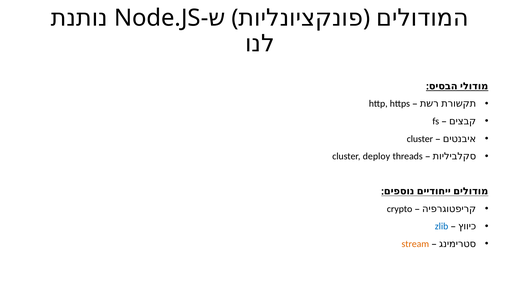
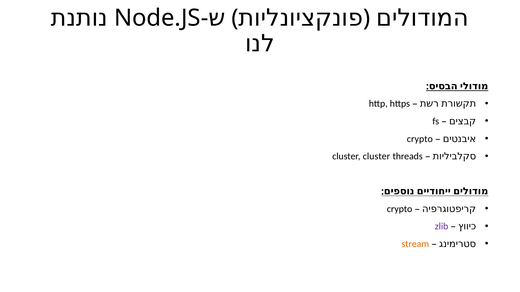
cluster at (420, 139): cluster -> crypto
cluster deploy: deploy -> cluster
zlib colour: blue -> purple
